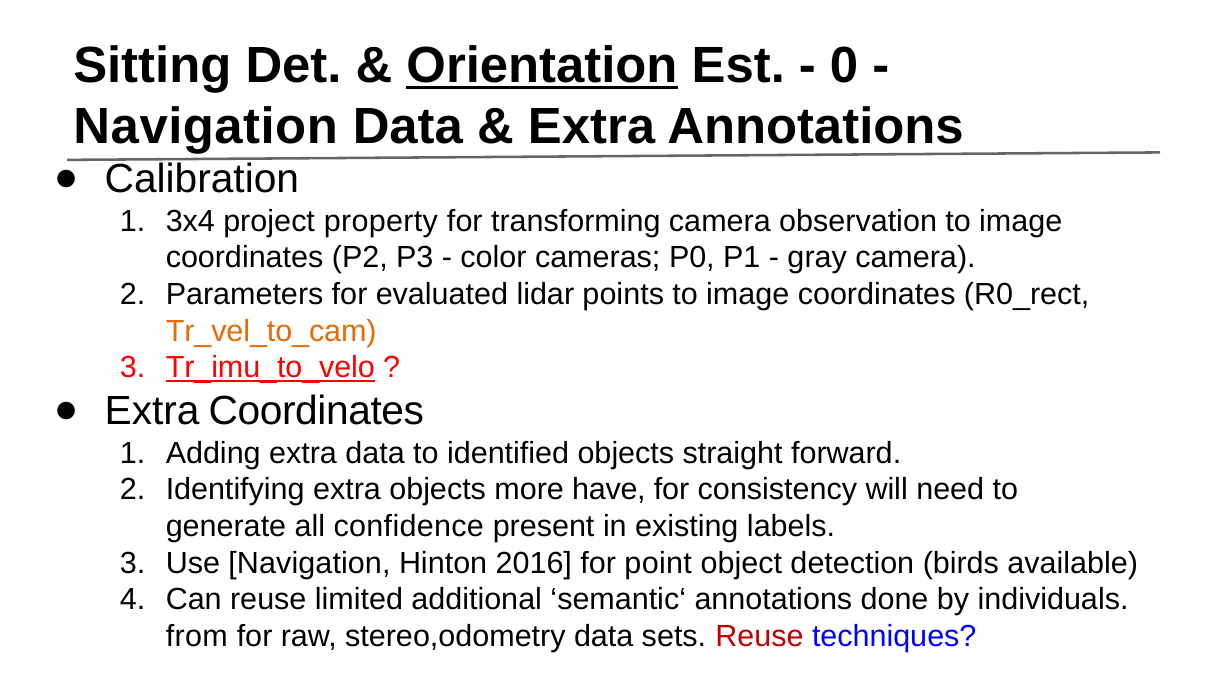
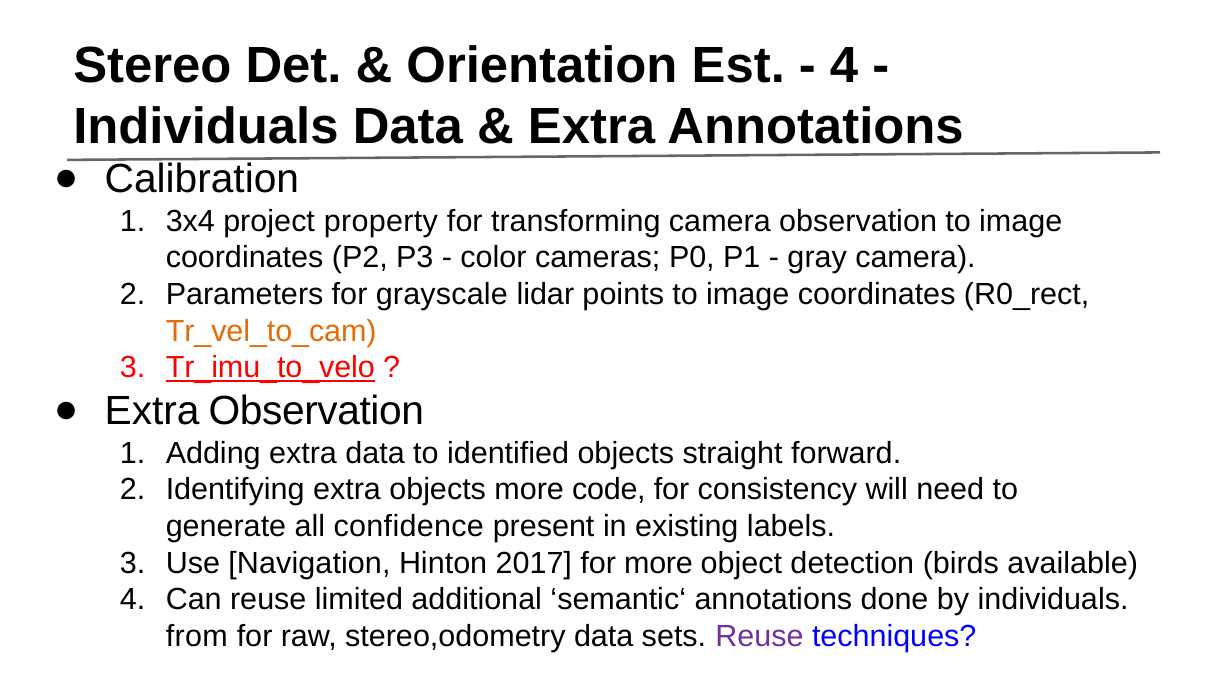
Sitting: Sitting -> Stereo
Orientation underline: present -> none
0 at (844, 65): 0 -> 4
Navigation at (206, 126): Navigation -> Individuals
evaluated: evaluated -> grayscale
Extra Coordinates: Coordinates -> Observation
have: have -> code
2016: 2016 -> 2017
for point: point -> more
Reuse at (760, 636) colour: red -> purple
